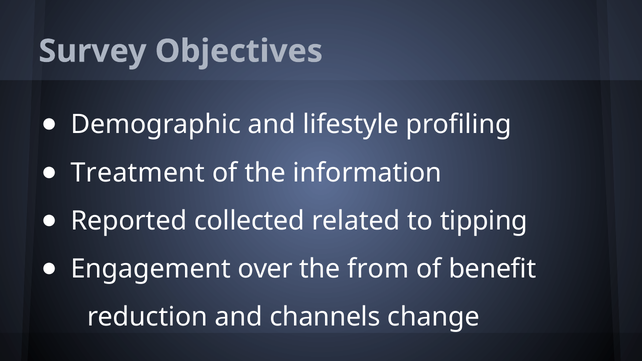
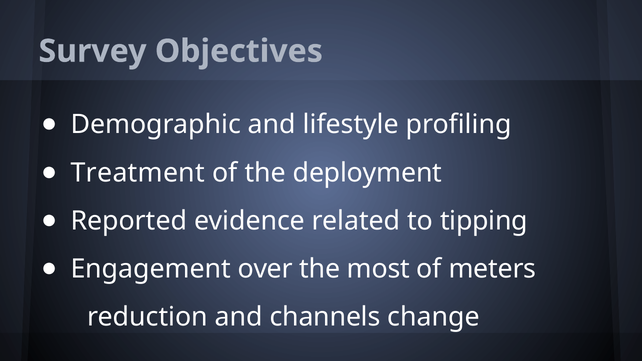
information: information -> deployment
collected: collected -> evidence
from: from -> most
benefit: benefit -> meters
